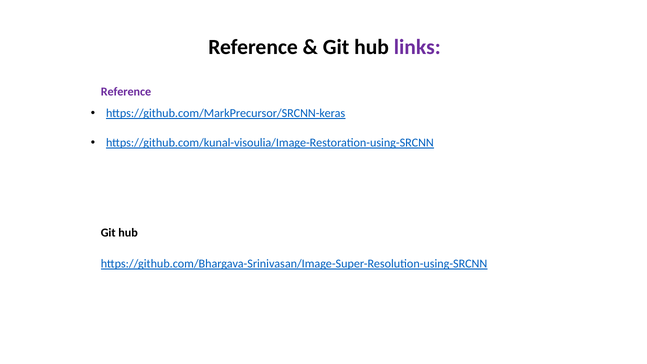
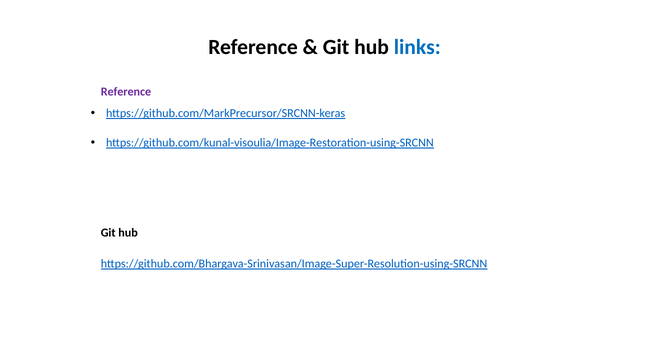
links colour: purple -> blue
